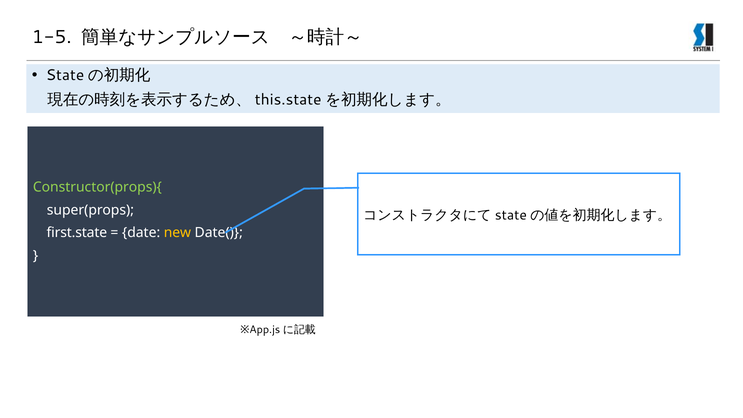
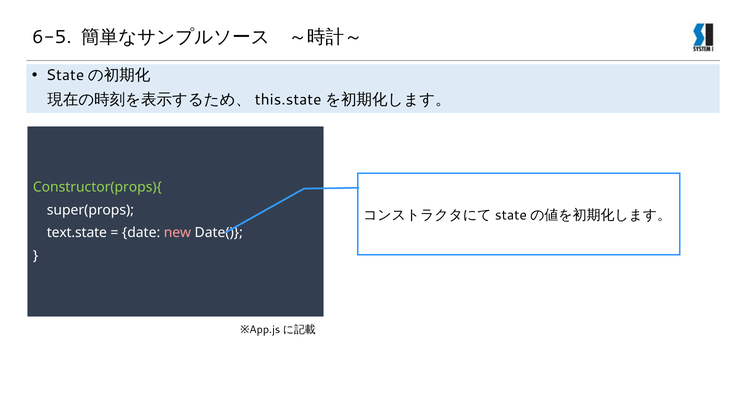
1-5: 1-5 -> 6-5
first.state: first.state -> text.state
new colour: yellow -> pink
